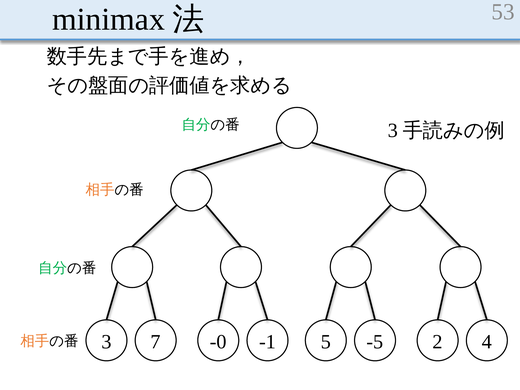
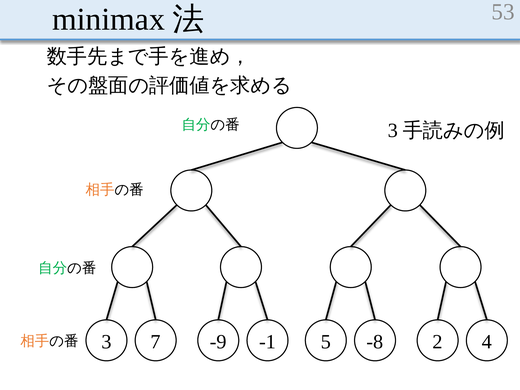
-0: -0 -> -9
-5: -5 -> -8
